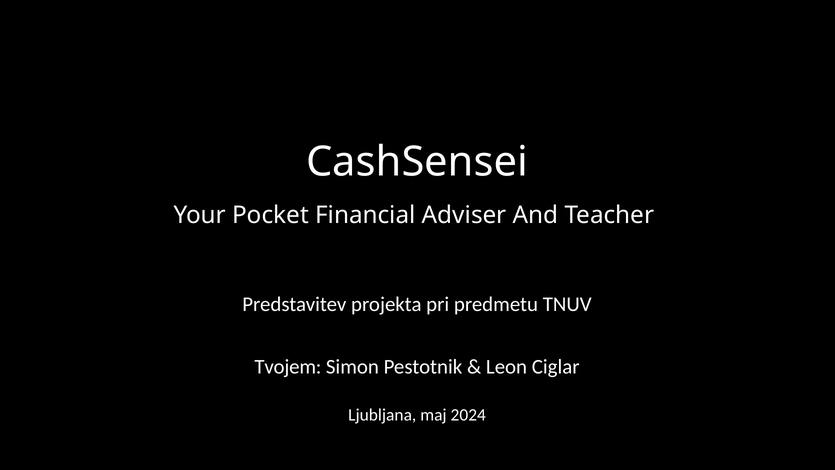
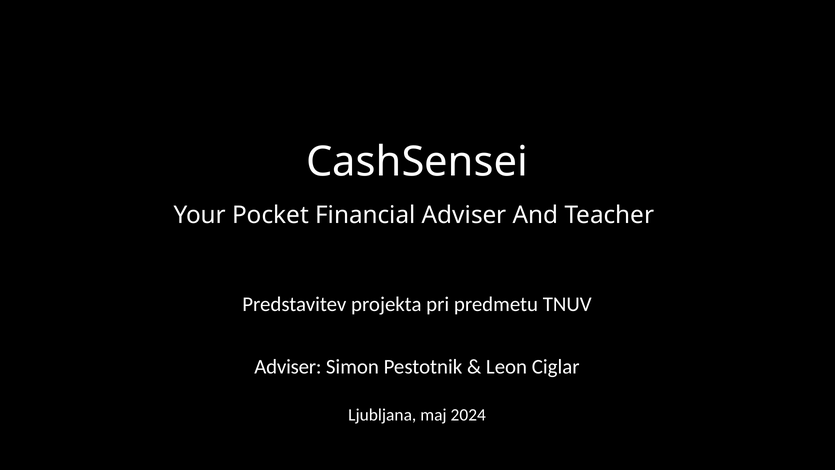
Tvojem at (288, 367): Tvojem -> Adviser
